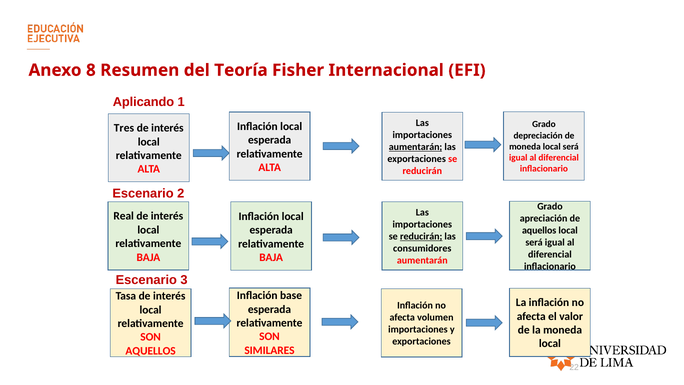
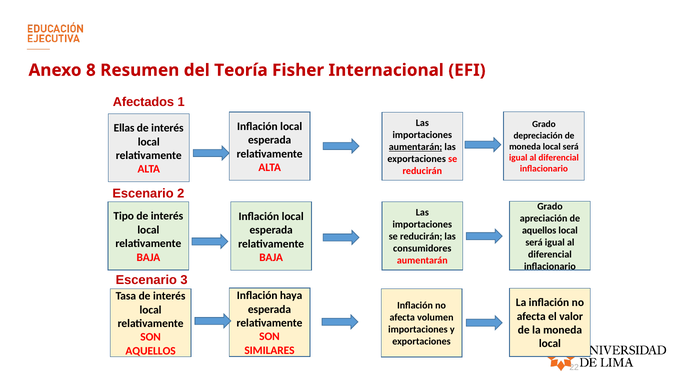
Aplicando: Aplicando -> Afectados
Tres: Tres -> Ellas
Real: Real -> Tipo
reducirán at (421, 236) underline: present -> none
base: base -> haya
